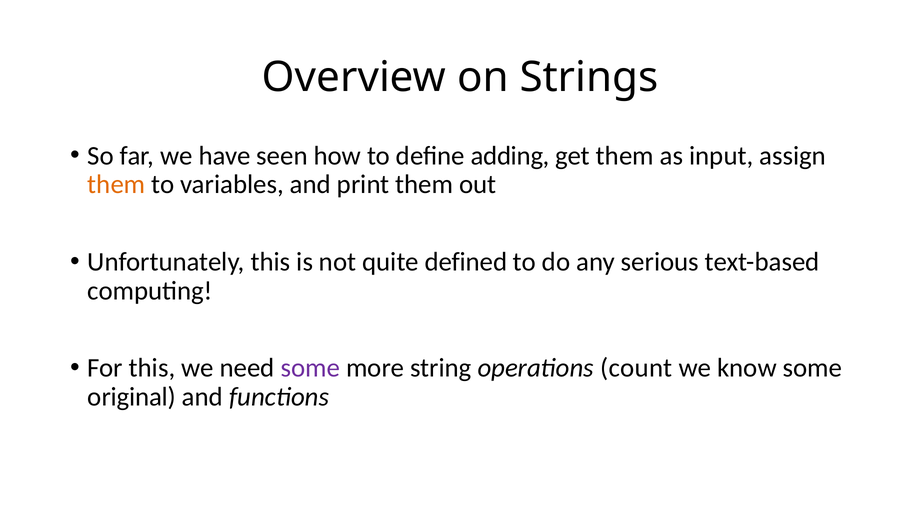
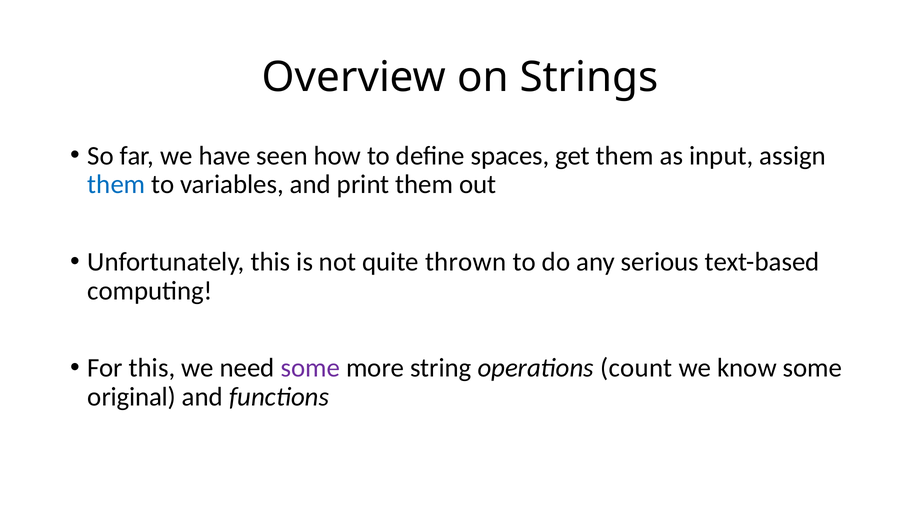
adding: adding -> spaces
them at (116, 185) colour: orange -> blue
defined: defined -> thrown
